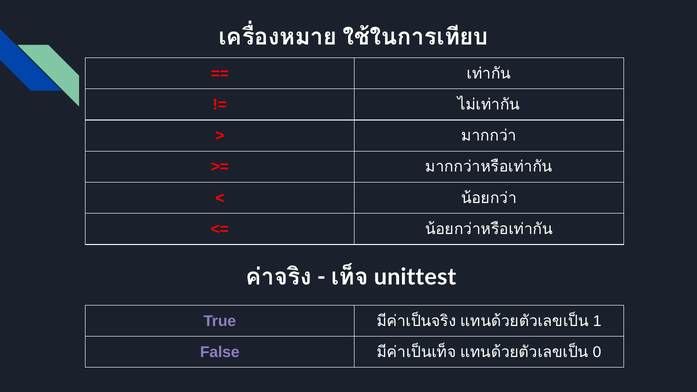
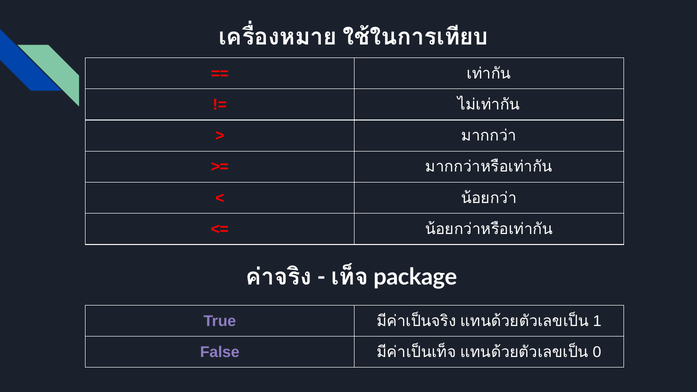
unittest: unittest -> package
